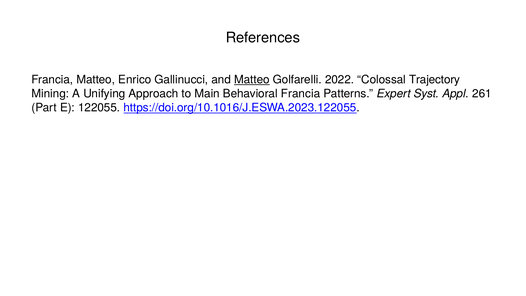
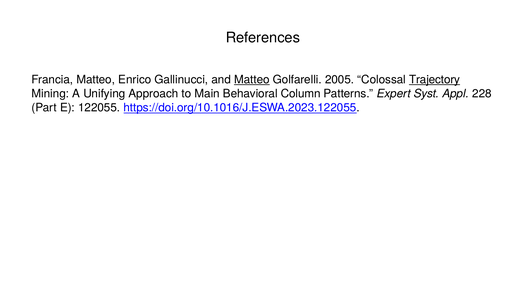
2022: 2022 -> 2005
Trajectory underline: none -> present
Behavioral Francia: Francia -> Column
261: 261 -> 228
